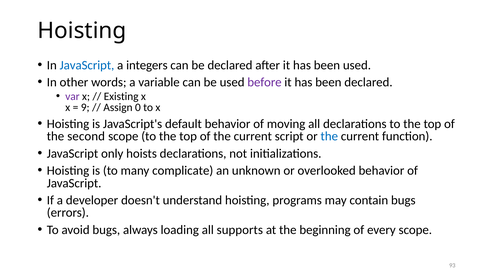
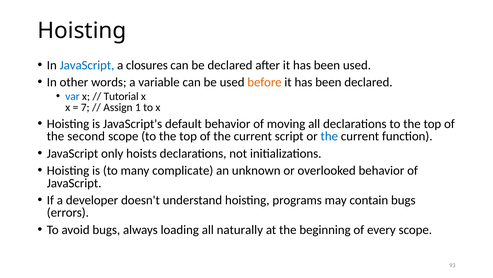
integers: integers -> closures
before colour: purple -> orange
var colour: purple -> blue
Existing: Existing -> Tutorial
9: 9 -> 7
0: 0 -> 1
supports: supports -> naturally
